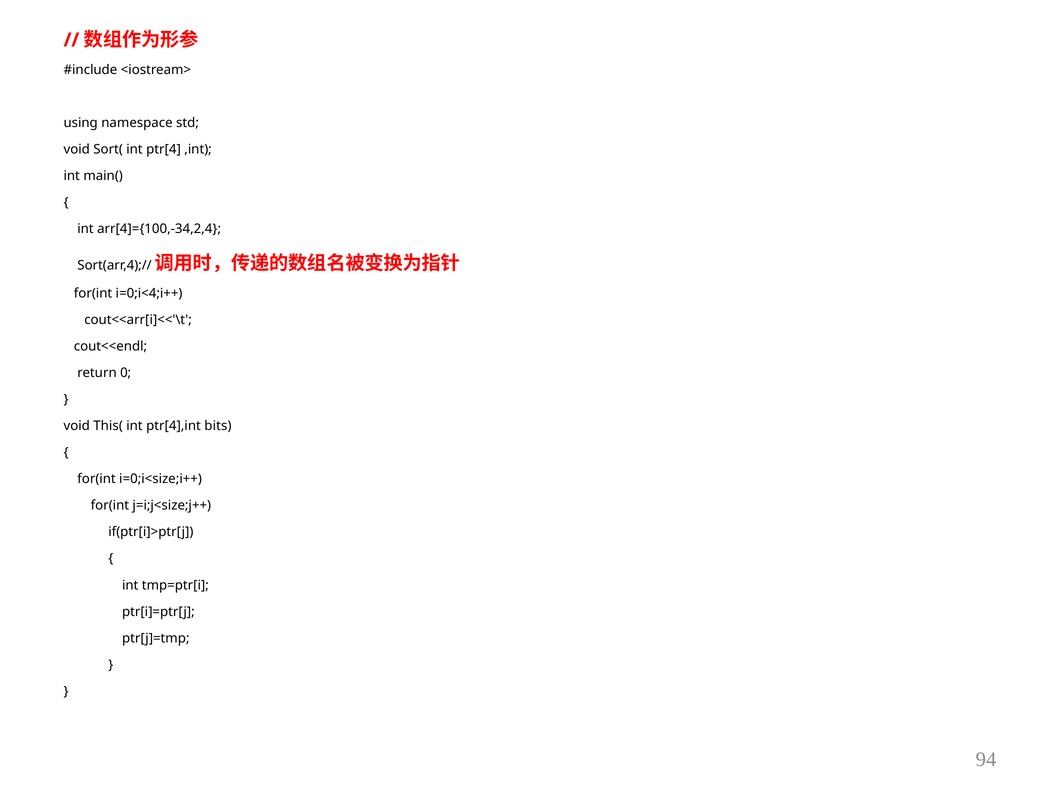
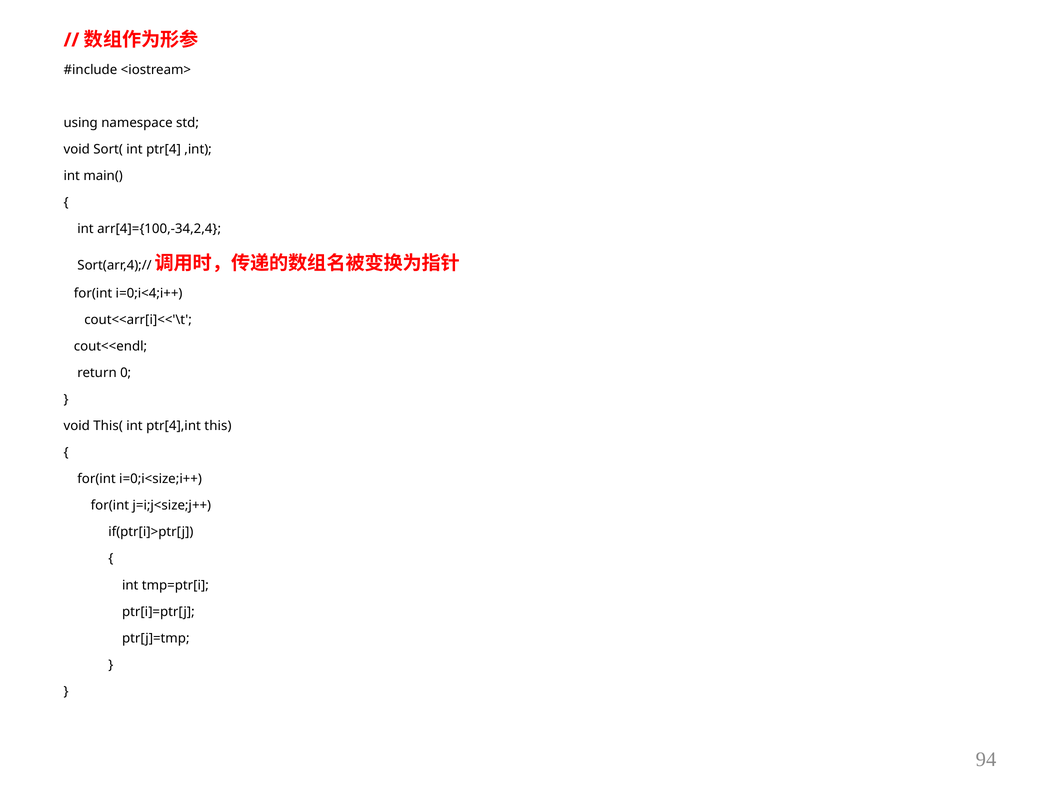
bits: bits -> this
